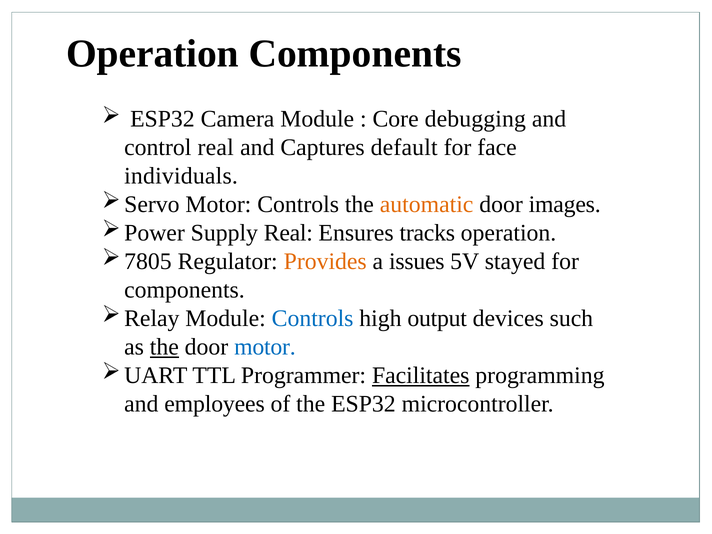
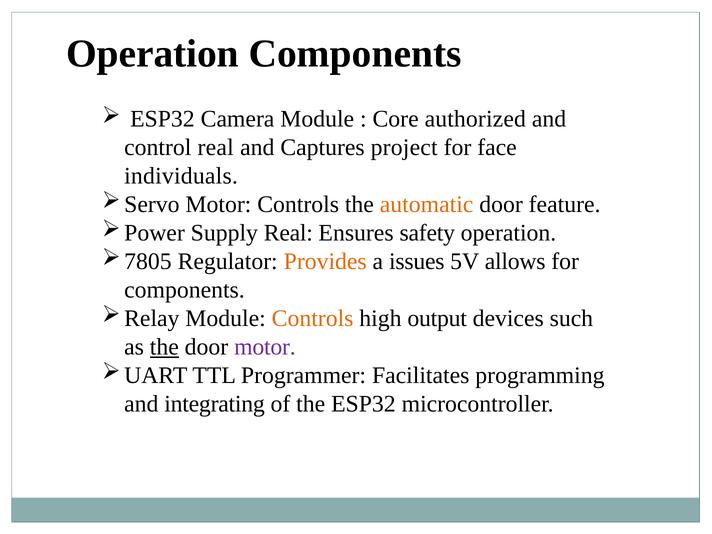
debugging: debugging -> authorized
default: default -> project
images: images -> feature
tracks: tracks -> safety
stayed: stayed -> allows
Controls at (313, 318) colour: blue -> orange
motor at (265, 347) colour: blue -> purple
Facilitates underline: present -> none
employees: employees -> integrating
